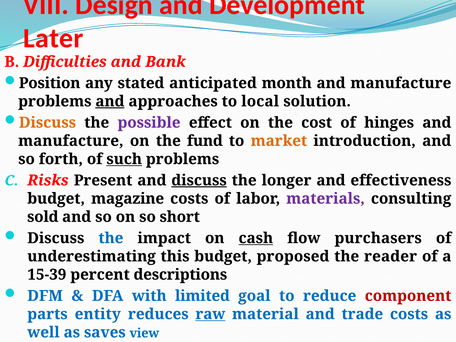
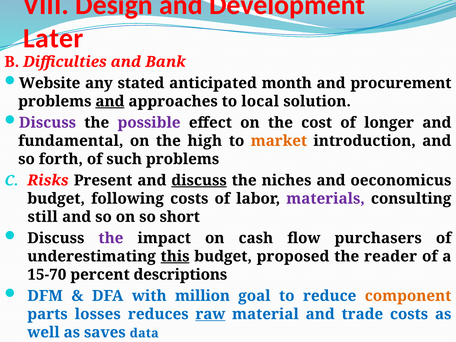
Position: Position -> Website
manufacture at (401, 83): manufacture -> procurement
Discuss at (47, 123) colour: orange -> purple
hinges: hinges -> longer
manufacture at (71, 141): manufacture -> fundamental
fund: fund -> high
such underline: present -> none
longer: longer -> niches
effectiveness: effectiveness -> oeconomicus
magazine: magazine -> following
sold: sold -> still
the at (111, 238) colour: blue -> purple
cash underline: present -> none
this underline: none -> present
15-39: 15-39 -> 15-70
limited: limited -> million
component colour: red -> orange
entity: entity -> losses
view: view -> data
